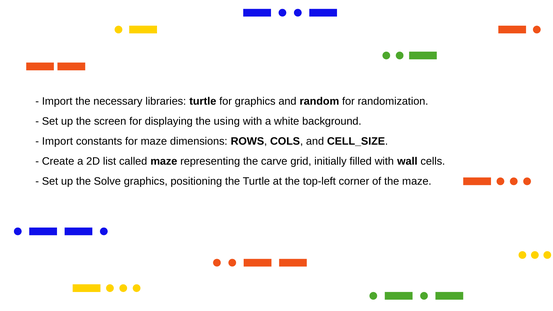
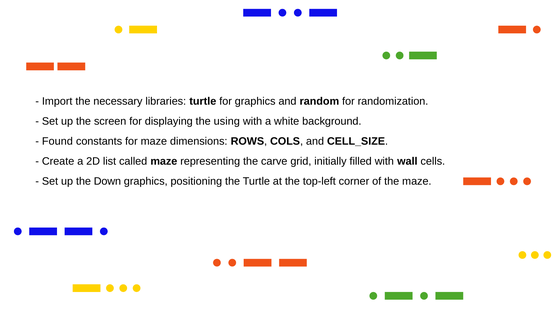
Import at (57, 141): Import -> Found
Solve: Solve -> Down
